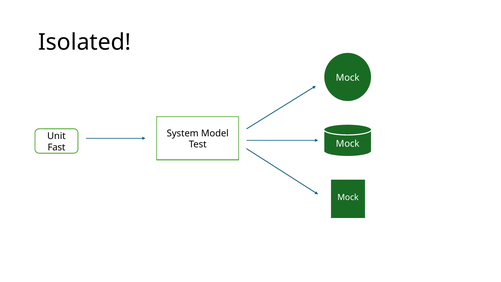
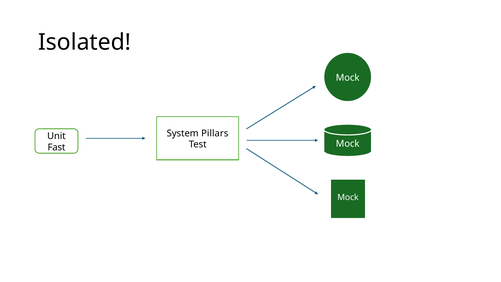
Model: Model -> Pillars
